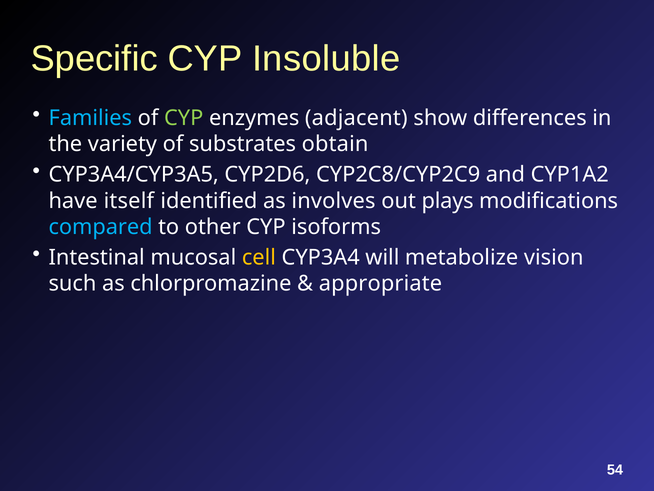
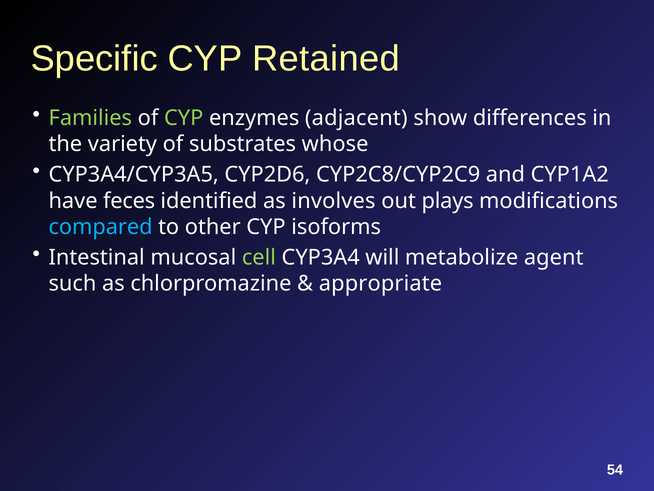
Insoluble: Insoluble -> Retained
Families colour: light blue -> light green
obtain: obtain -> whose
itself: itself -> feces
cell colour: yellow -> light green
vision: vision -> agent
